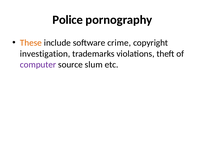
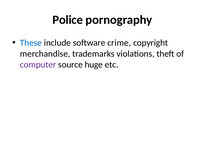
These colour: orange -> blue
investigation: investigation -> merchandise
slum: slum -> huge
